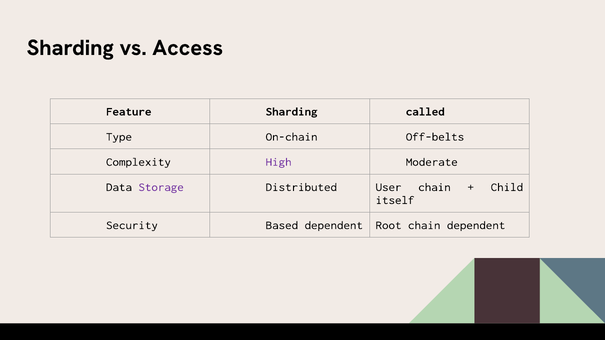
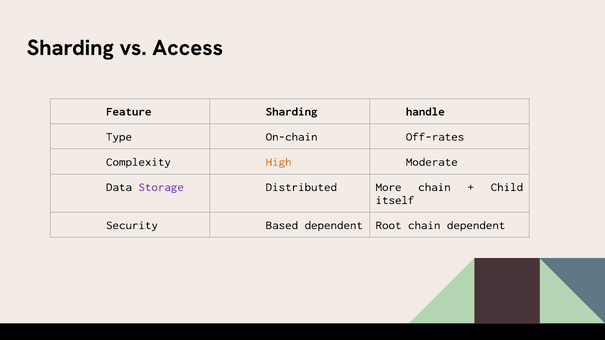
called: called -> handle
Off-belts: Off-belts -> Off-rates
High colour: purple -> orange
User: User -> More
